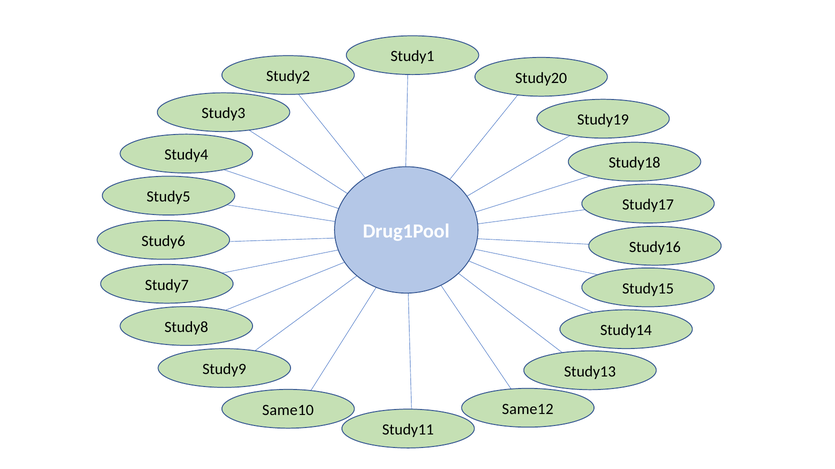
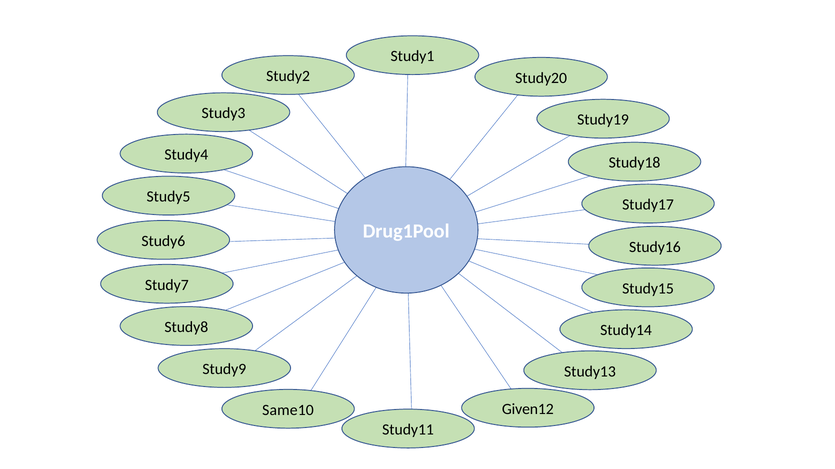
Same12: Same12 -> Given12
